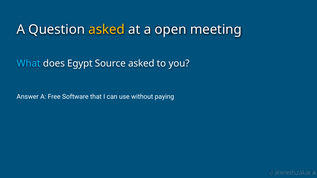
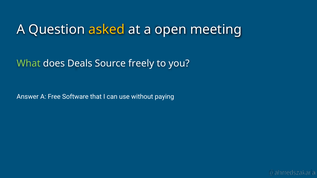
What colour: light blue -> light green
Egypt: Egypt -> Deals
Source asked: asked -> freely
